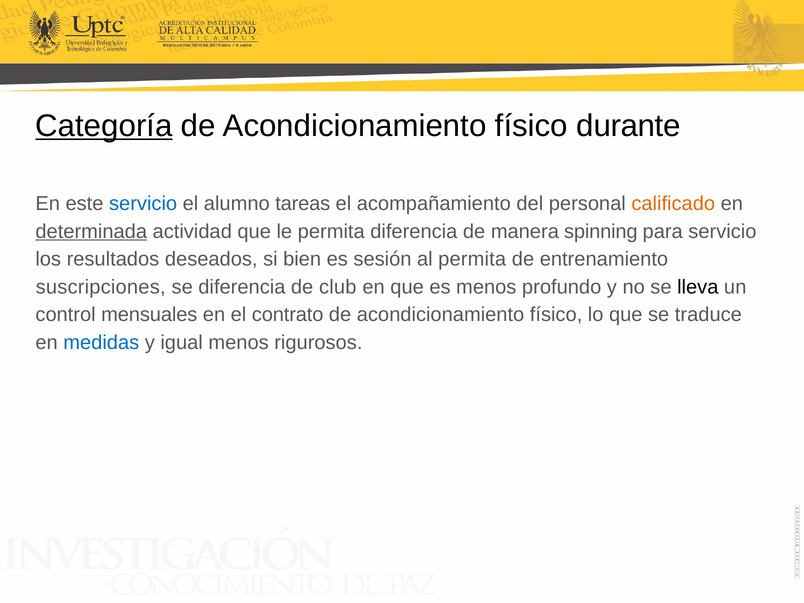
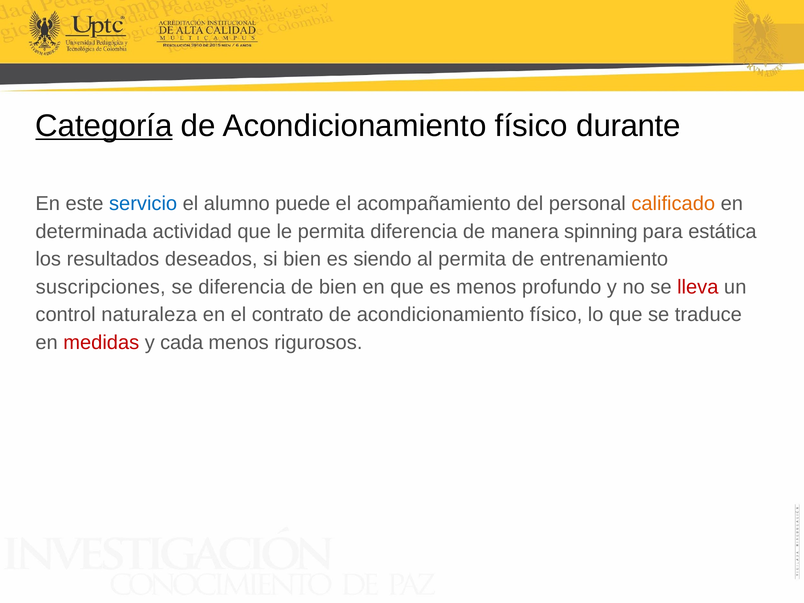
tareas: tareas -> puede
determinada underline: present -> none
para servicio: servicio -> estática
sesión: sesión -> siendo
de club: club -> bien
lleva colour: black -> red
mensuales: mensuales -> naturaleza
medidas colour: blue -> red
igual: igual -> cada
